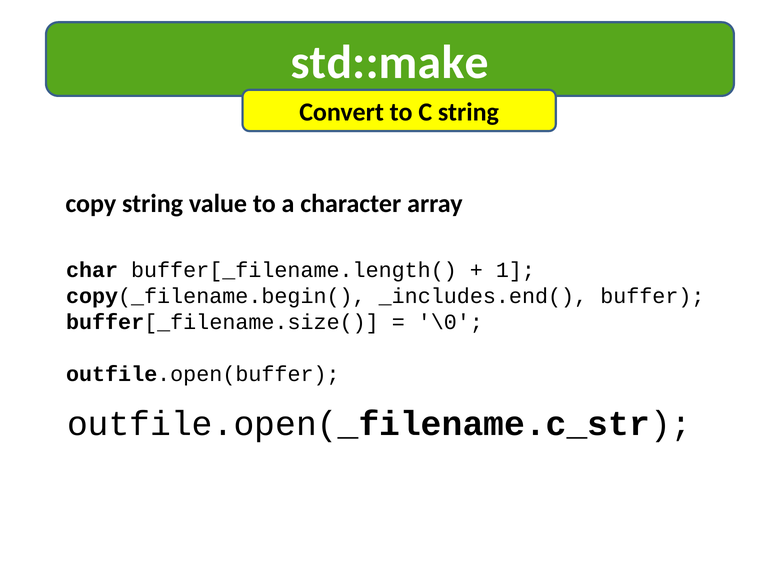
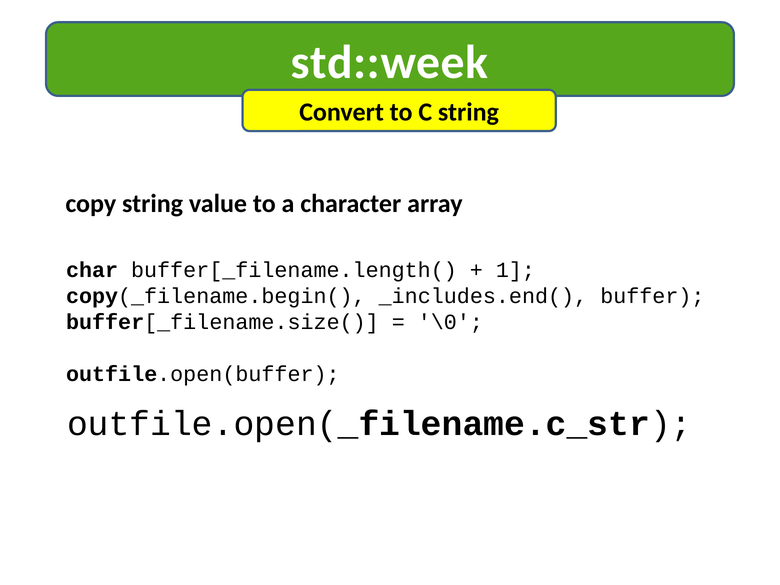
std::make: std::make -> std::week
